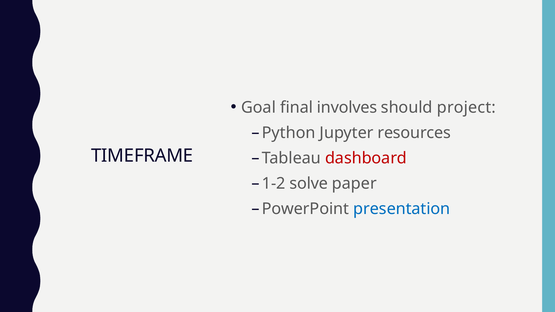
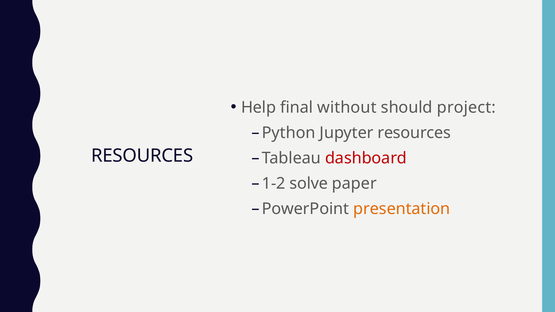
Goal: Goal -> Help
involves: involves -> without
TIMEFRAME at (142, 156): TIMEFRAME -> RESOURCES
presentation colour: blue -> orange
